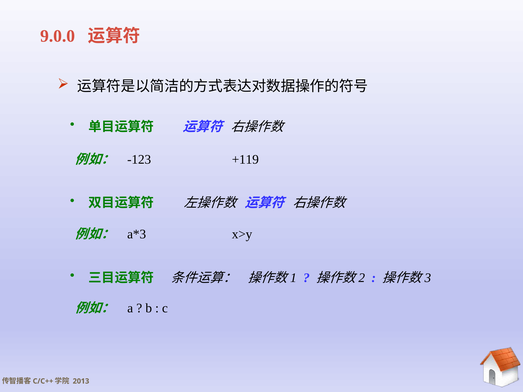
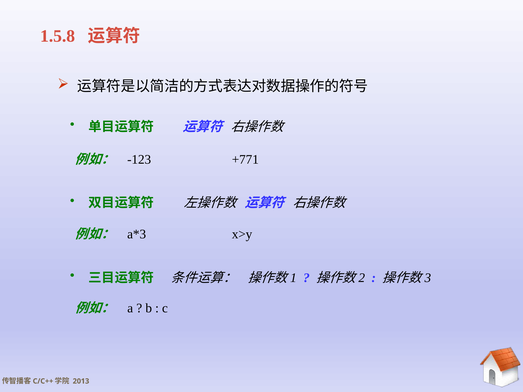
9.0.0: 9.0.0 -> 1.5.8
+119: +119 -> +771
